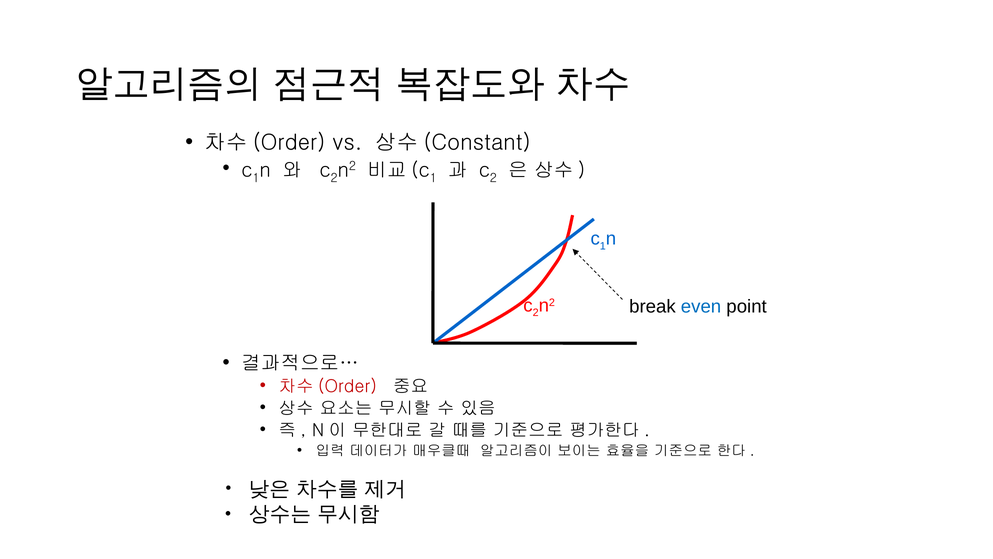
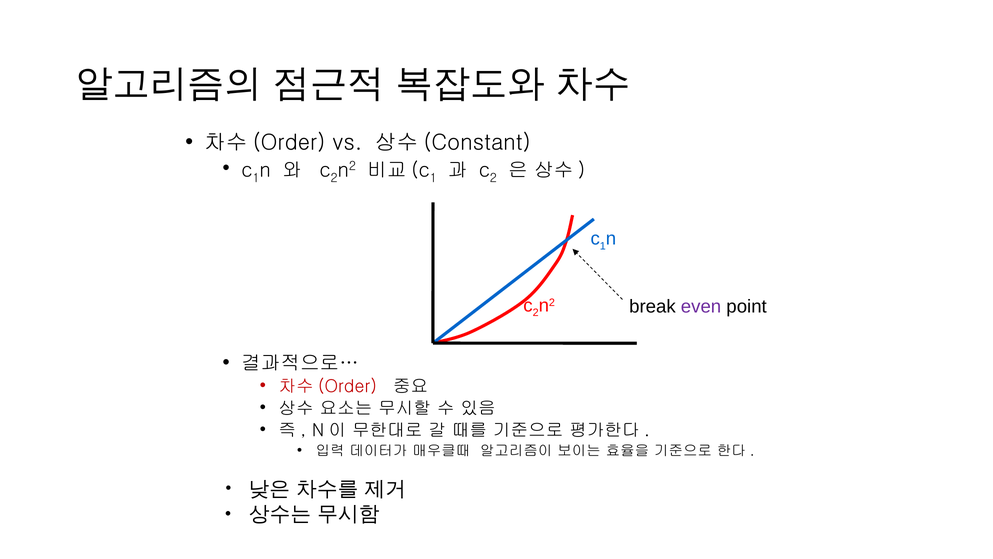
even colour: blue -> purple
